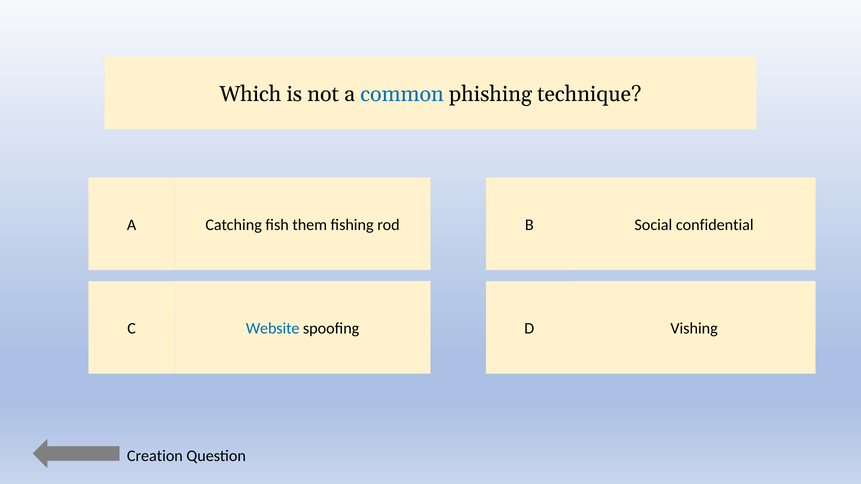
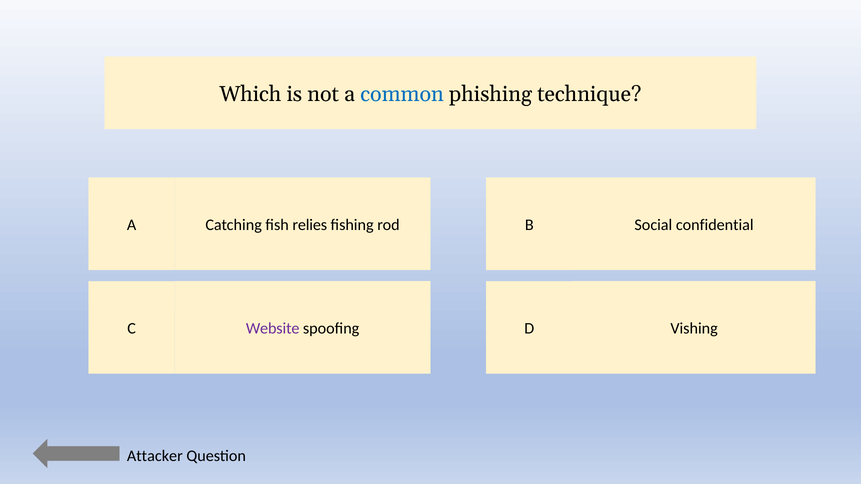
them: them -> relies
Website colour: blue -> purple
Creation: Creation -> Attacker
